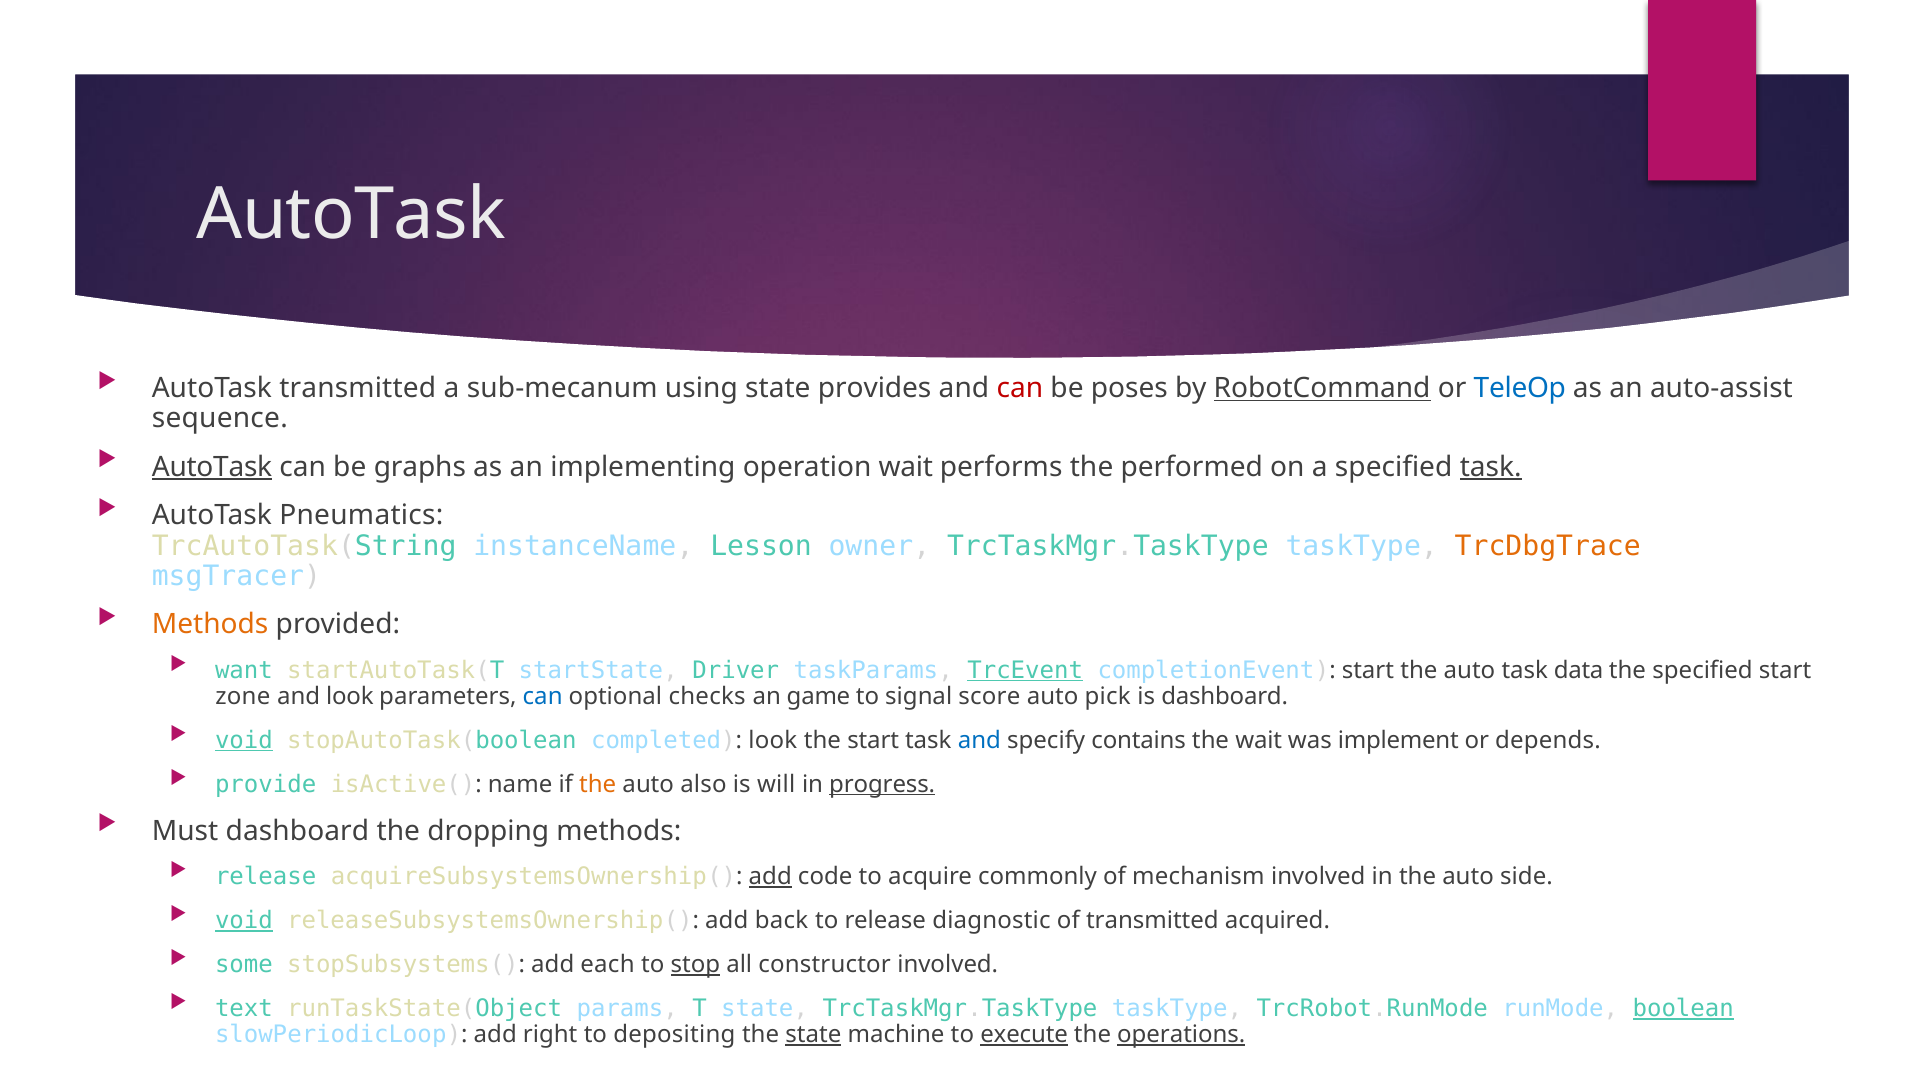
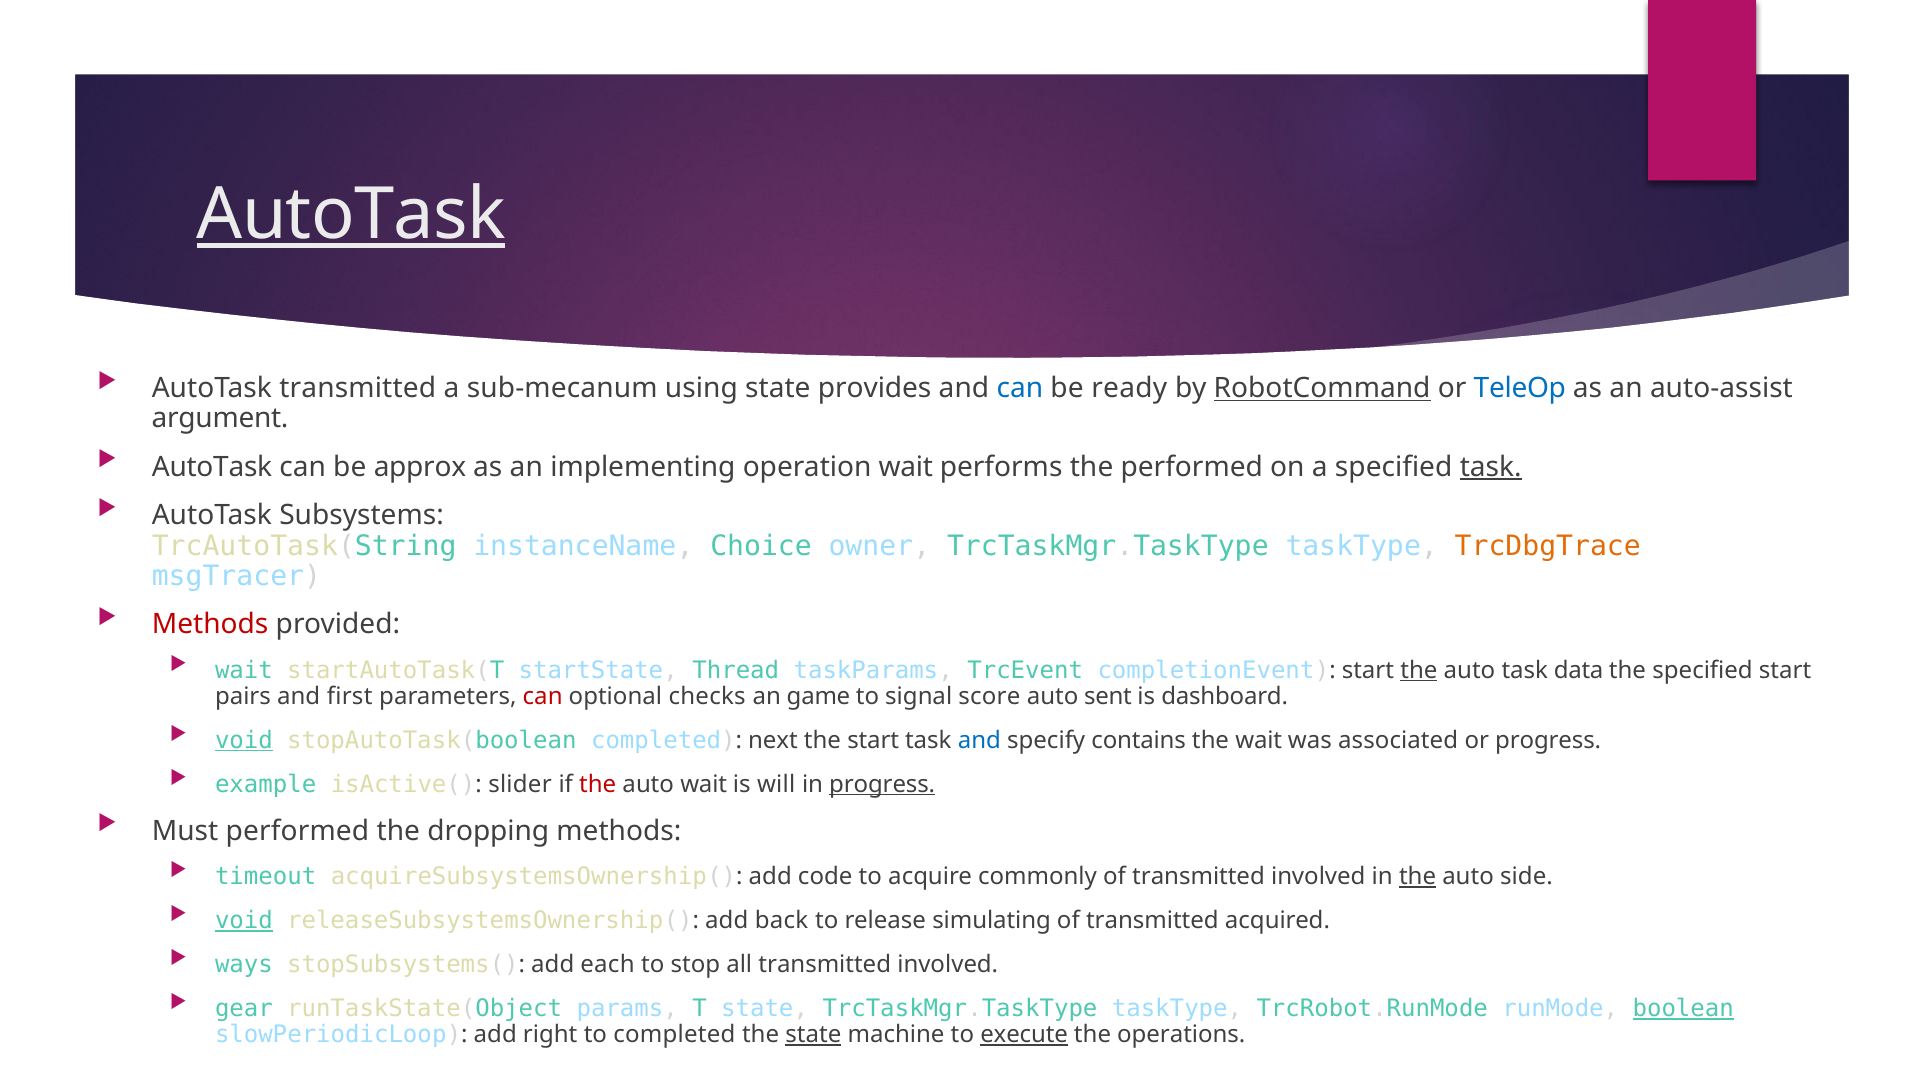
AutoTask at (351, 215) underline: none -> present
can at (1020, 388) colour: red -> blue
poses: poses -> ready
sequence: sequence -> argument
AutoTask at (212, 467) underline: present -> none
graphs: graphs -> approx
Pneumatics: Pneumatics -> Subsystems
Lesson: Lesson -> Choice
Methods at (210, 624) colour: orange -> red
want at (244, 670): want -> wait
Driver: Driver -> Thread
TrcEvent underline: present -> none
the at (1419, 670) underline: none -> present
zone: zone -> pairs
and look: look -> first
can at (543, 696) colour: blue -> red
pick: pick -> sent
completed look: look -> next
implement: implement -> associated
or depends: depends -> progress
provide: provide -> example
name: name -> slider
the at (598, 784) colour: orange -> red
auto also: also -> wait
Must dashboard: dashboard -> performed
release at (266, 876): release -> timeout
add at (770, 876) underline: present -> none
mechanism at (1198, 876): mechanism -> transmitted
the at (1418, 876) underline: none -> present
diagnostic: diagnostic -> simulating
some: some -> ways
stop underline: present -> none
all constructor: constructor -> transmitted
text: text -> gear
to depositing: depositing -> completed
operations underline: present -> none
